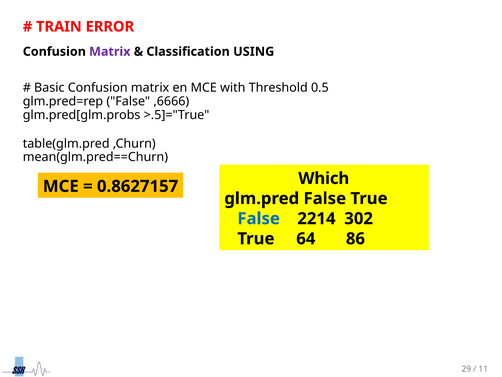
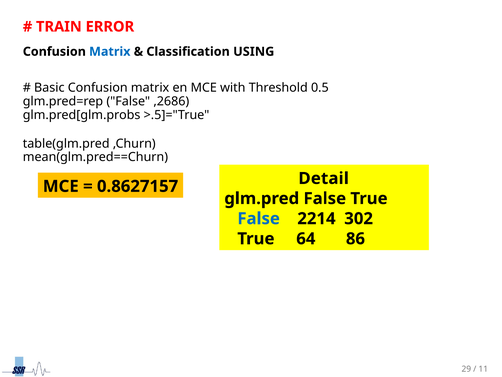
Matrix at (110, 52) colour: purple -> blue
,6666: ,6666 -> ,2686
Which: Which -> Detail
